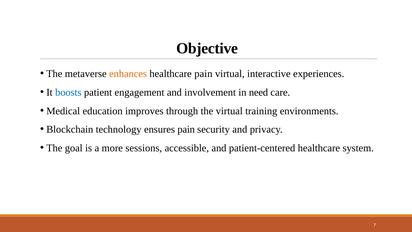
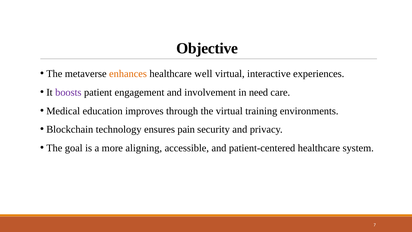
healthcare pain: pain -> well
boosts colour: blue -> purple
sessions: sessions -> aligning
